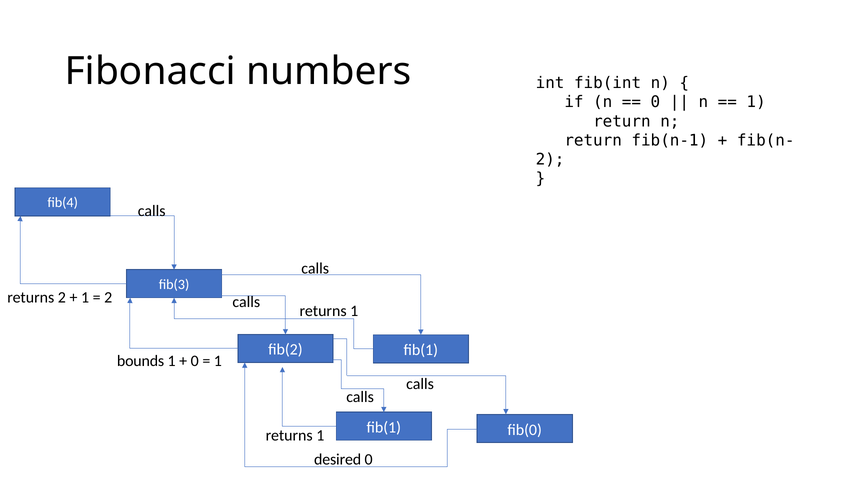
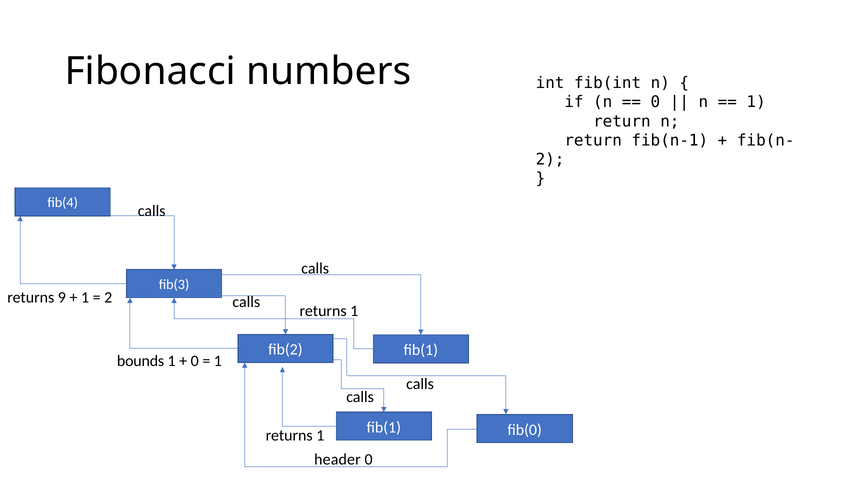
returns 2: 2 -> 9
desired: desired -> header
